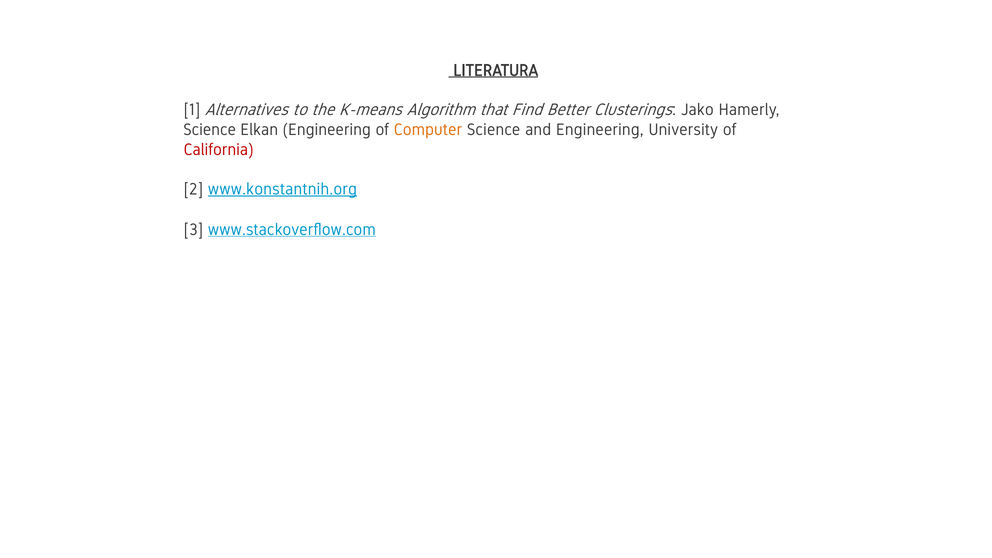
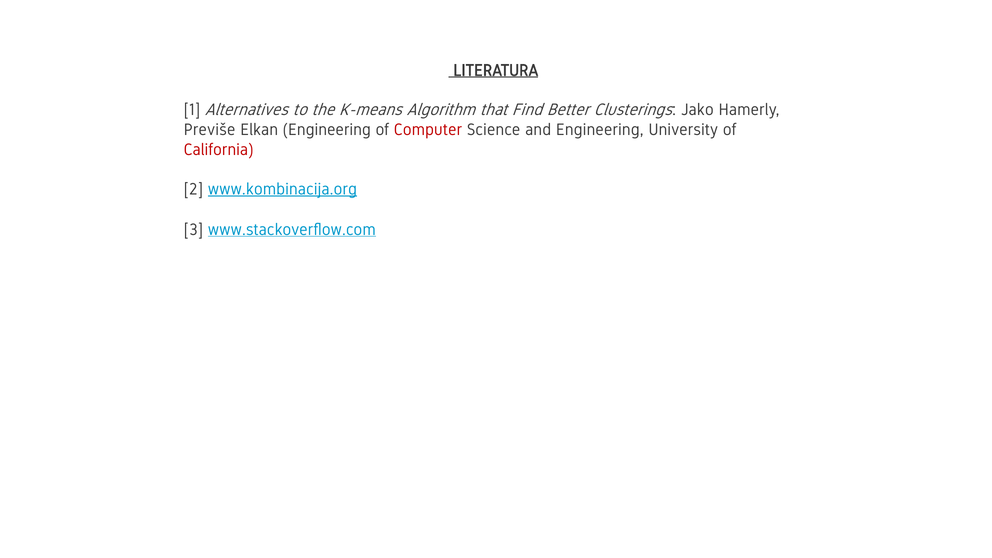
Science at (210, 130): Science -> Previše
Computer colour: orange -> red
www.konstantnih.org: www.konstantnih.org -> www.kombinacija.org
